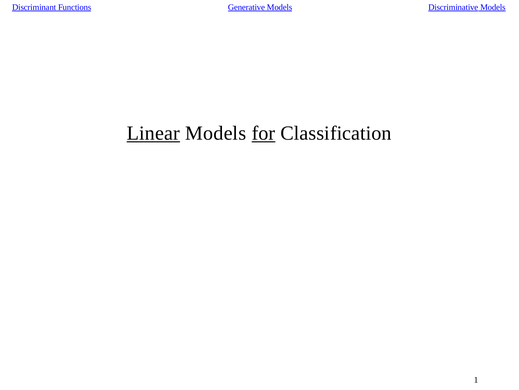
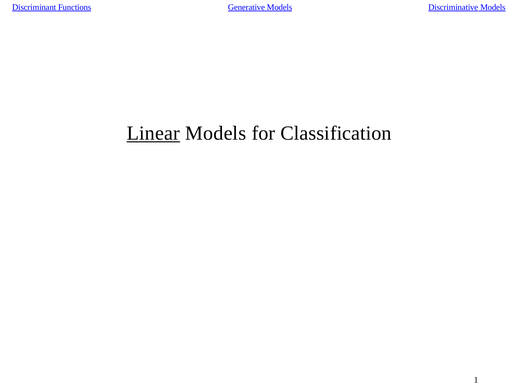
for underline: present -> none
